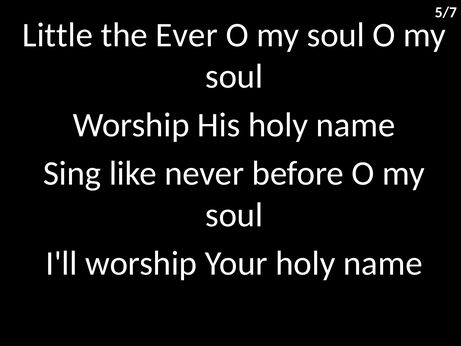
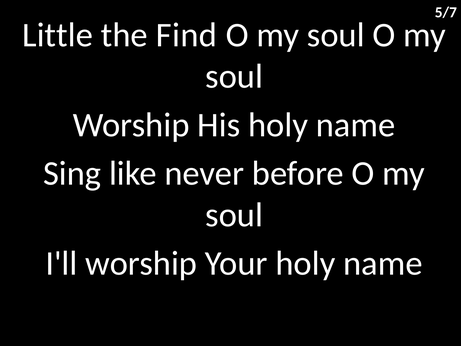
Ever: Ever -> Find
